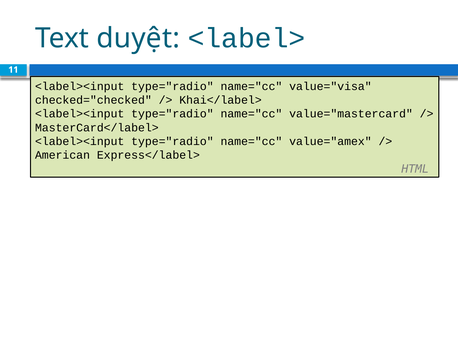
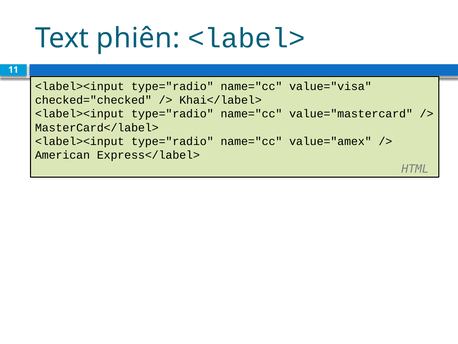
duyệt: duyệt -> phiên
